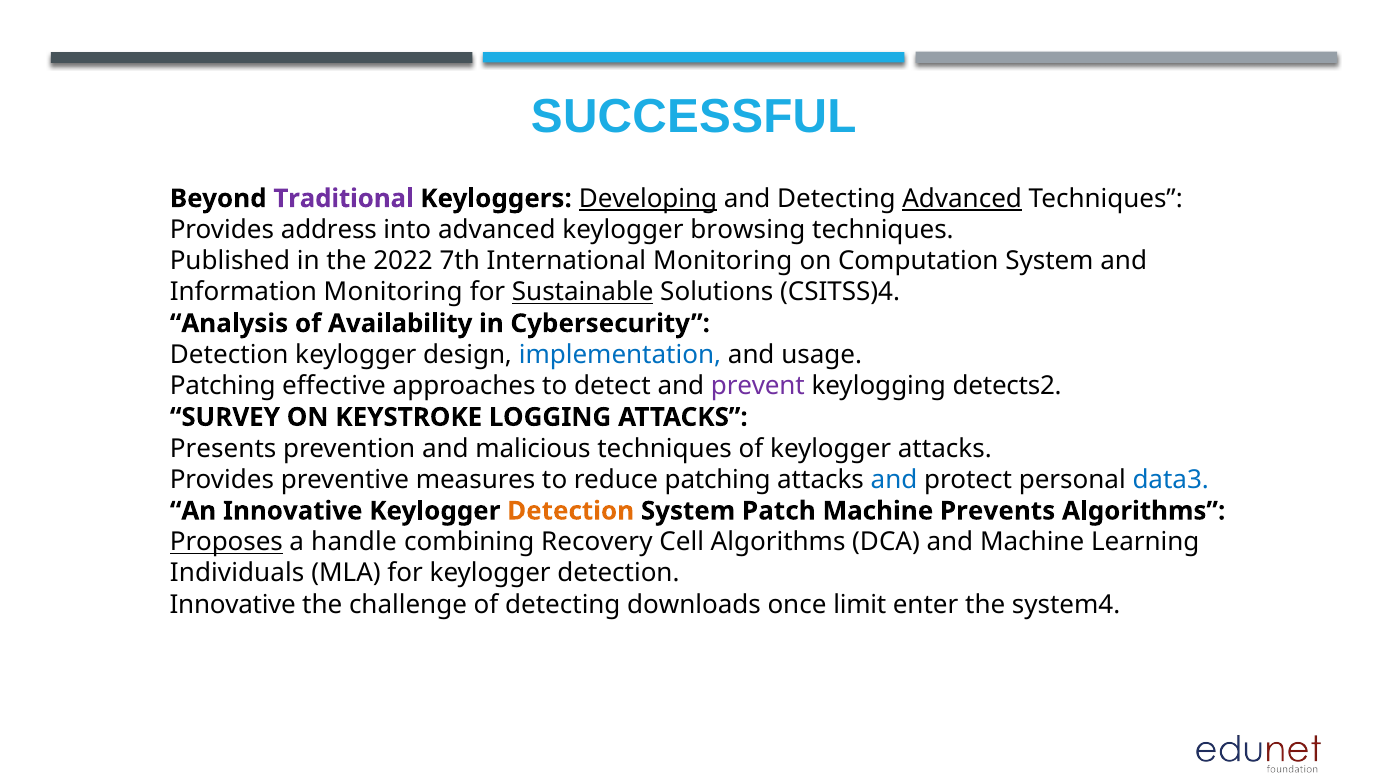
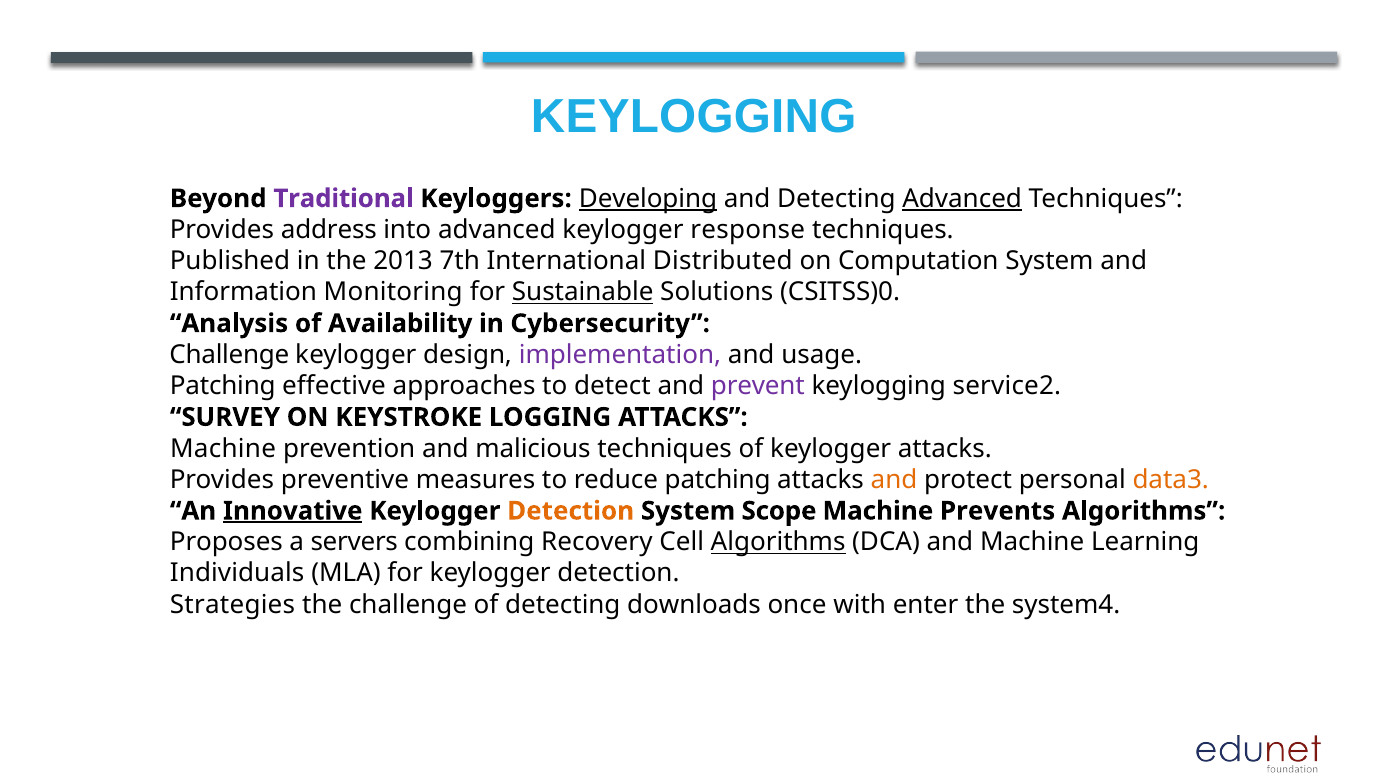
SUCCESSFUL at (694, 117): SUCCESSFUL -> KEYLOGGING
browsing: browsing -> response
2022: 2022 -> 2013
International Monitoring: Monitoring -> Distributed
CSITSS)4: CSITSS)4 -> CSITSS)0
Detection at (229, 355): Detection -> Challenge
implementation colour: blue -> purple
detects2: detects2 -> service2
Presents at (223, 448): Presents -> Machine
and at (894, 480) colour: blue -> orange
data3 colour: blue -> orange
Innovative at (293, 511) underline: none -> present
Patch: Patch -> Scope
Proposes underline: present -> none
handle: handle -> servers
Algorithms at (778, 542) underline: none -> present
Innovative at (233, 604): Innovative -> Strategies
limit: limit -> with
